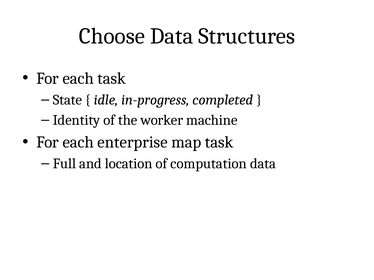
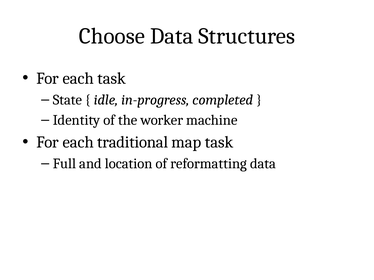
enterprise: enterprise -> traditional
computation: computation -> reformatting
